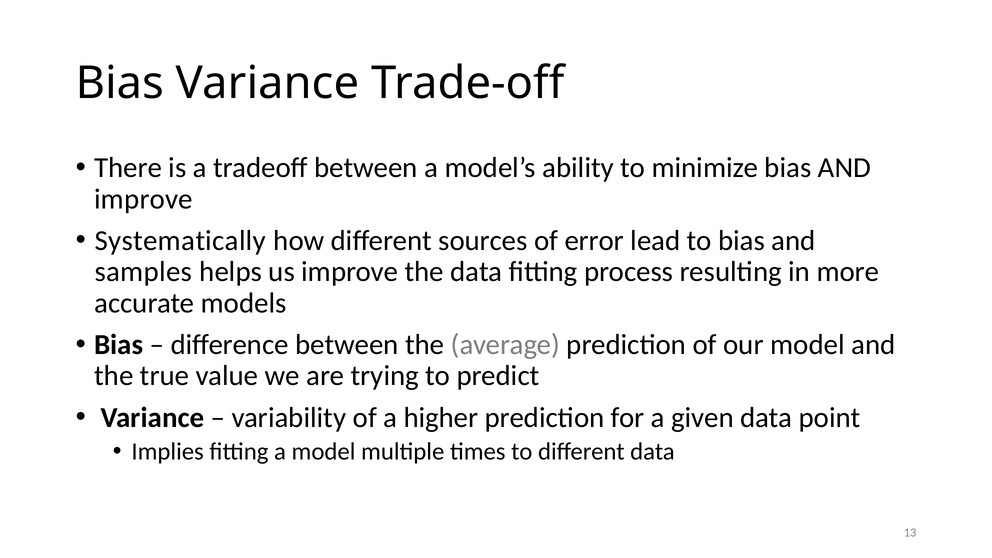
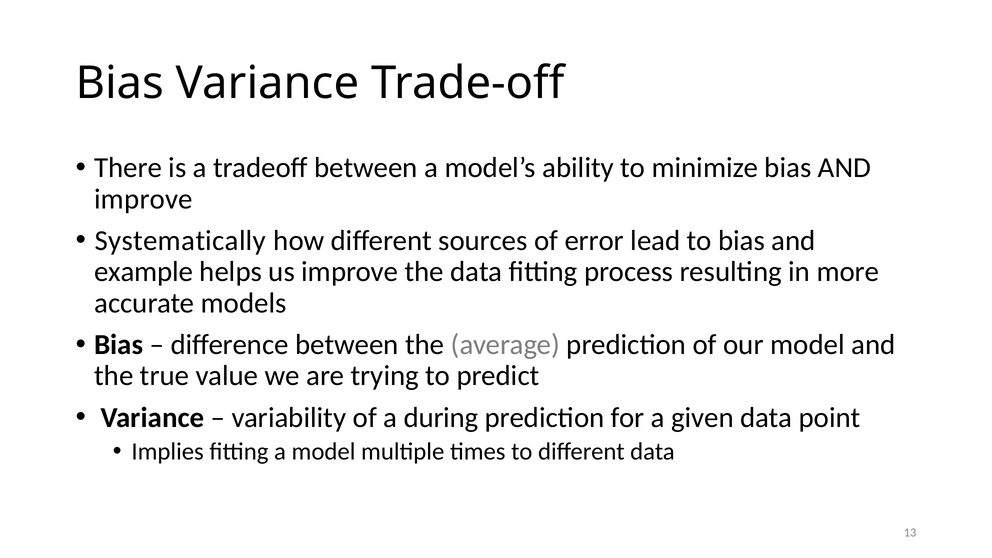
samples: samples -> example
higher: higher -> during
